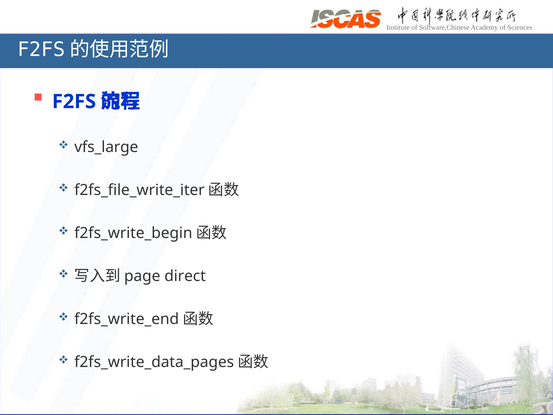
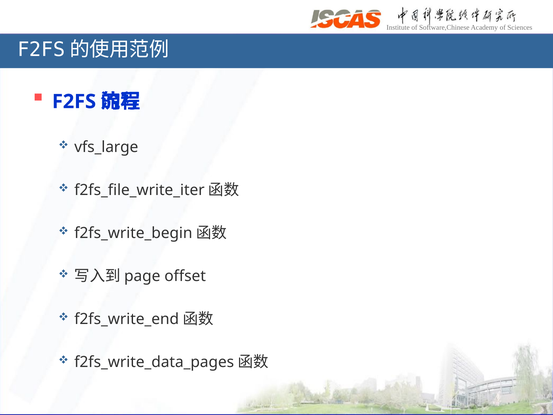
direct: direct -> offset
